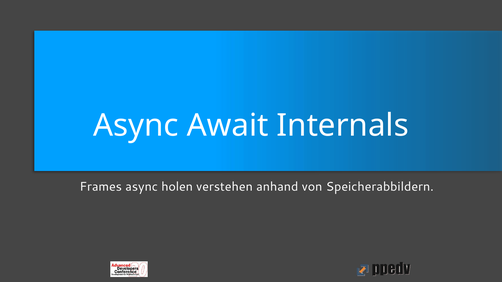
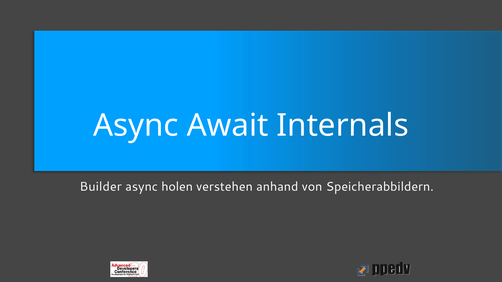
Frames: Frames -> Builder
